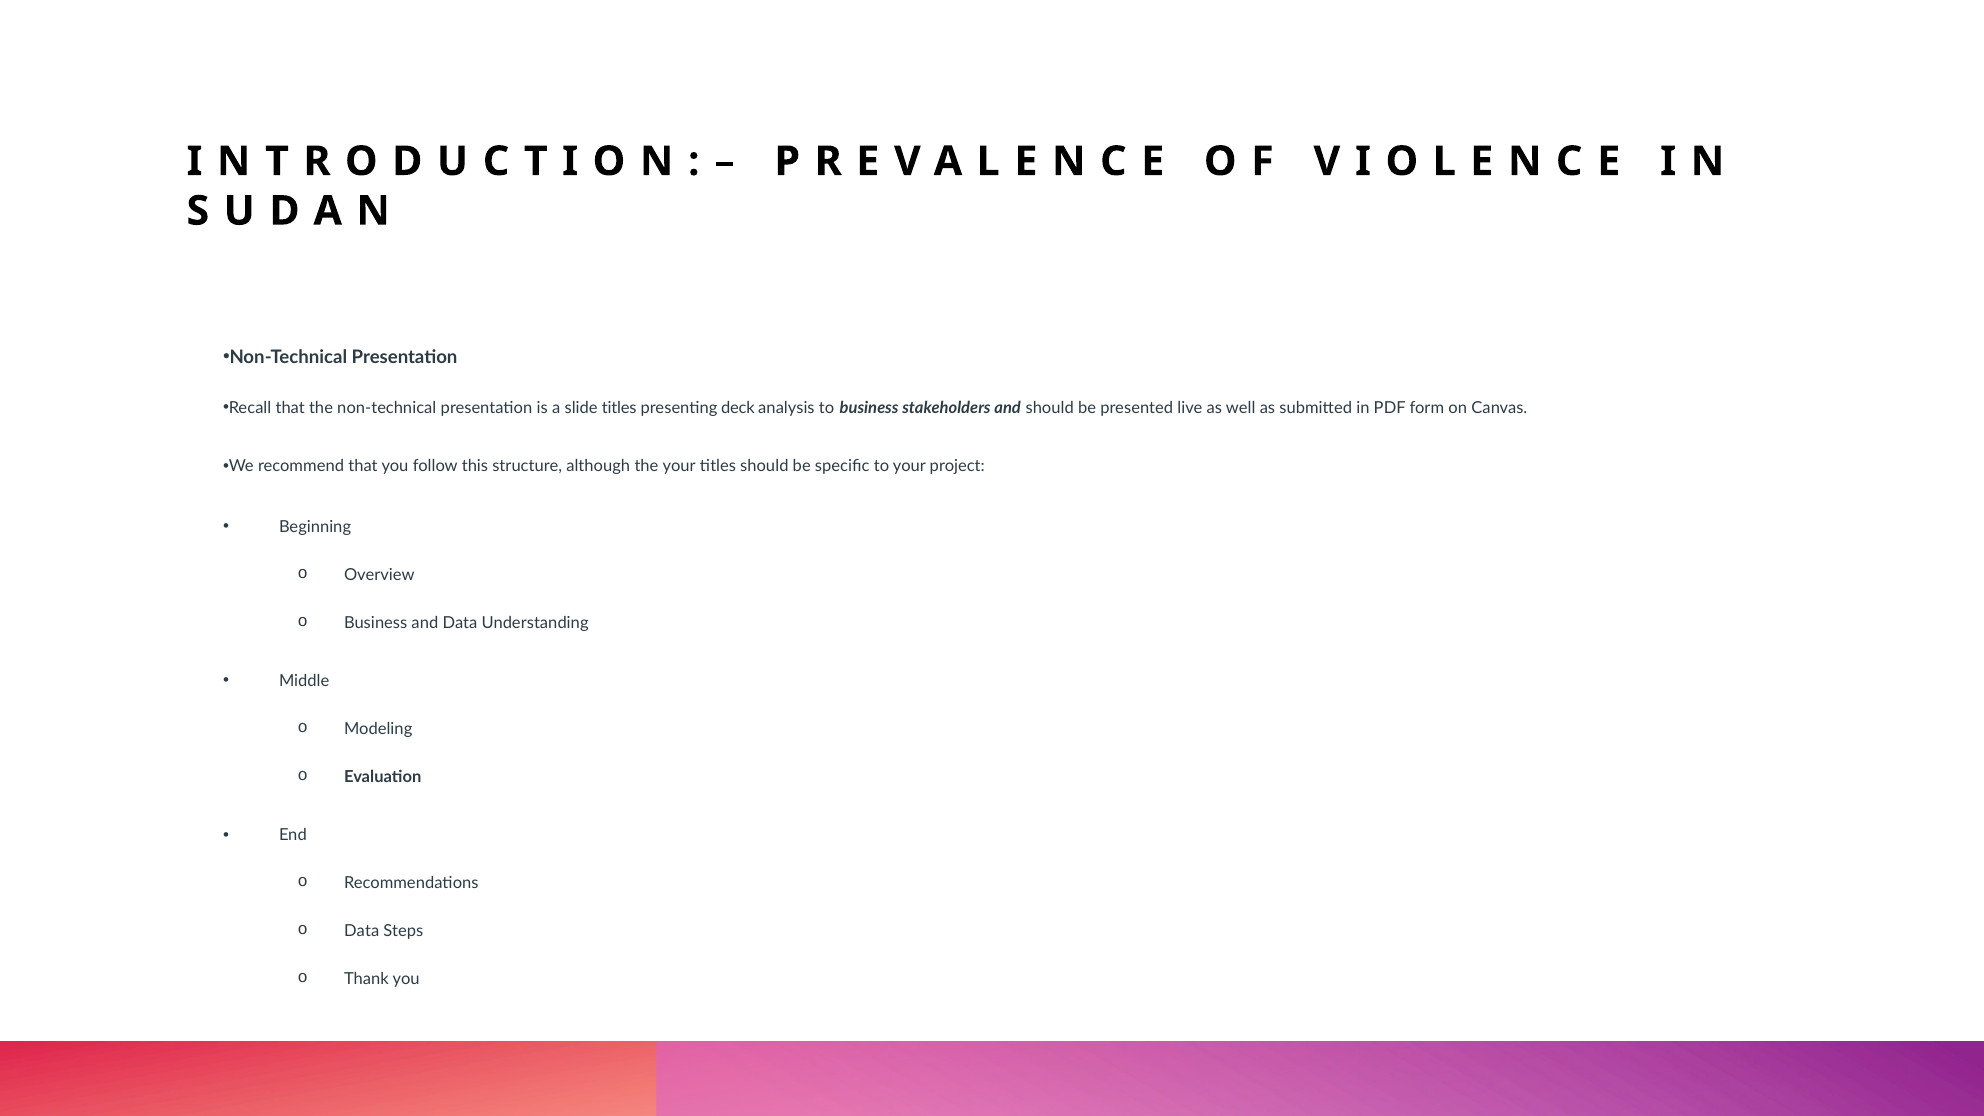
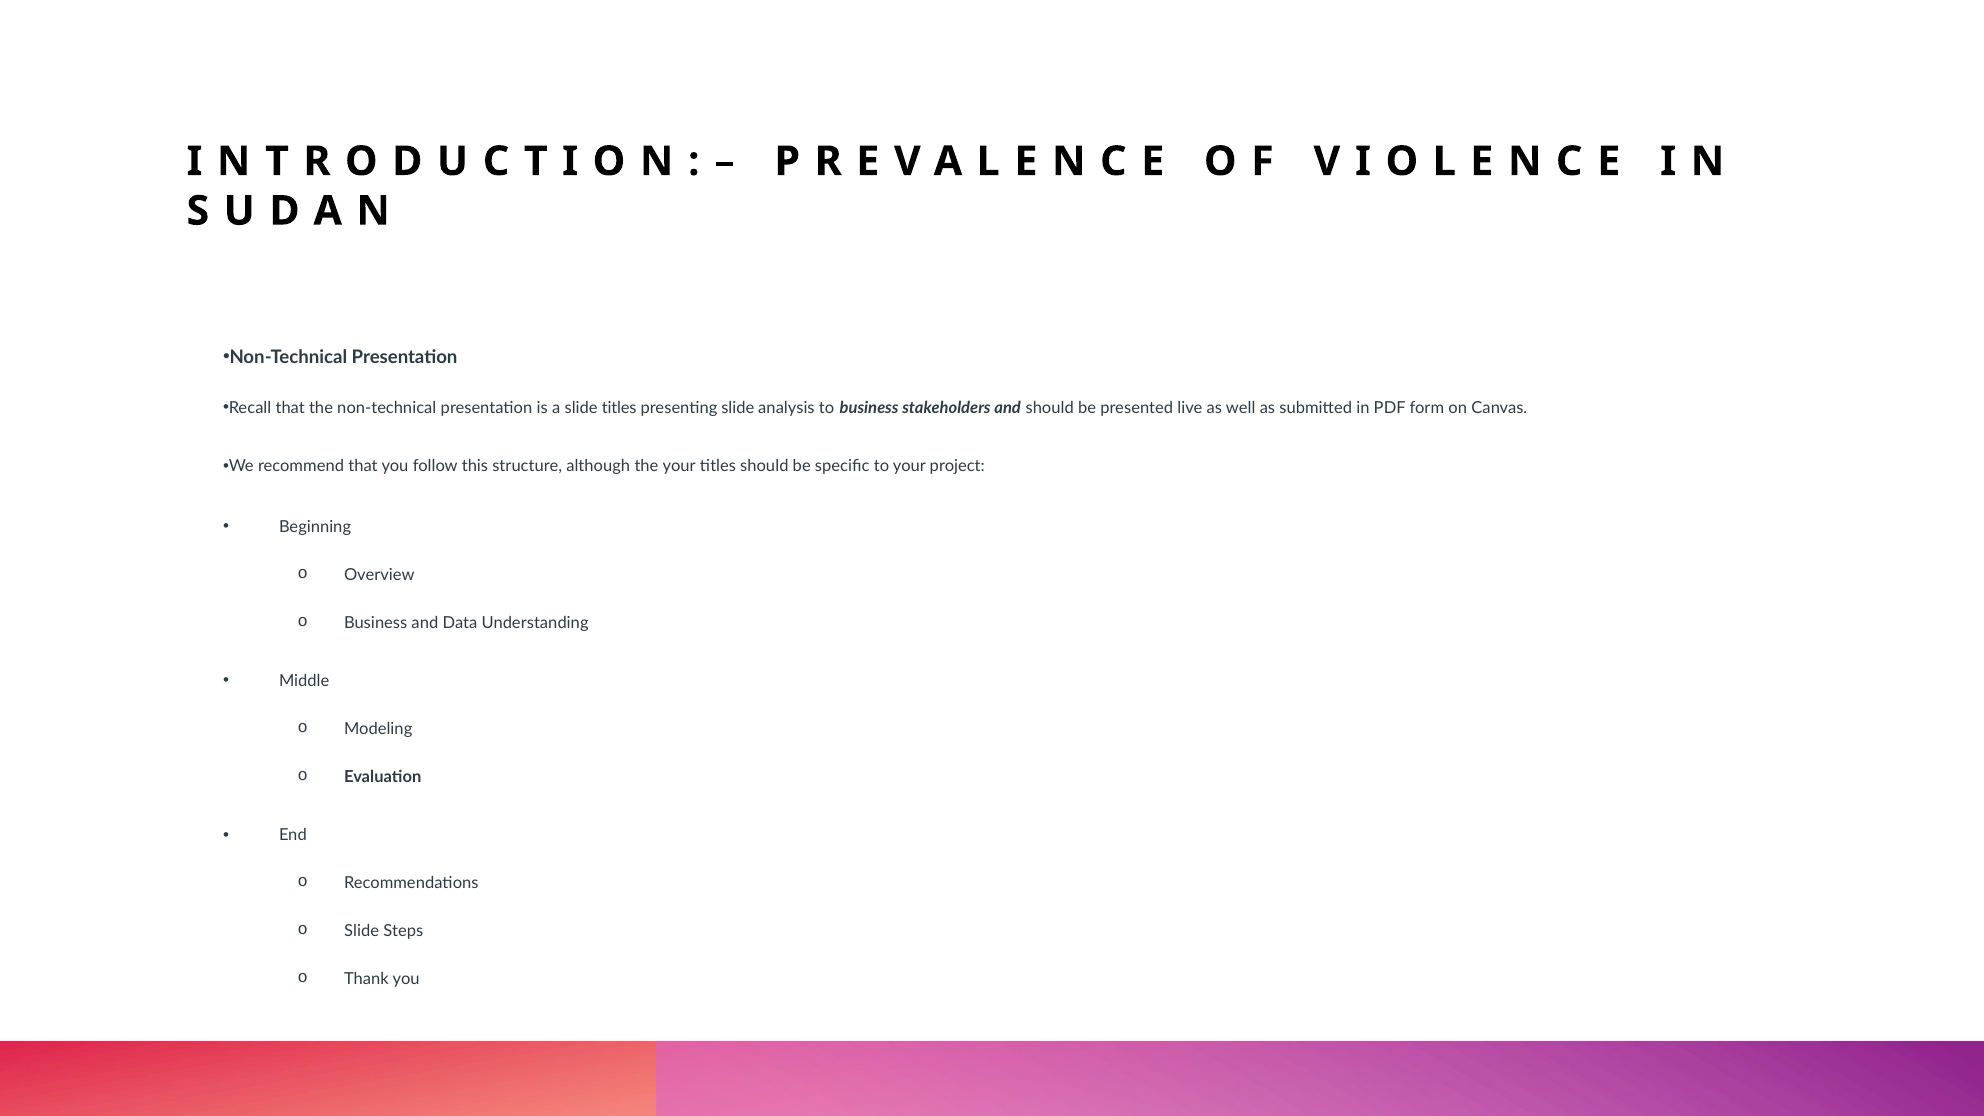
presenting deck: deck -> slide
Data at (362, 931): Data -> Slide
